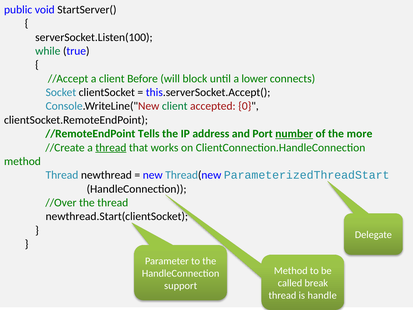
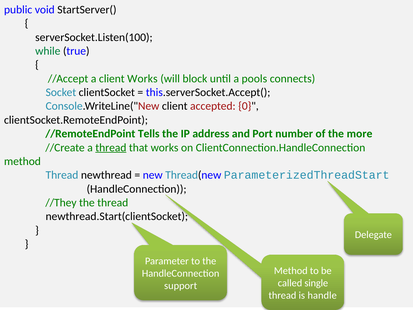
client Before: Before -> Works
lower: lower -> pools
client at (175, 106) colour: green -> black
number underline: present -> none
//Over: //Over -> //They
break: break -> single
